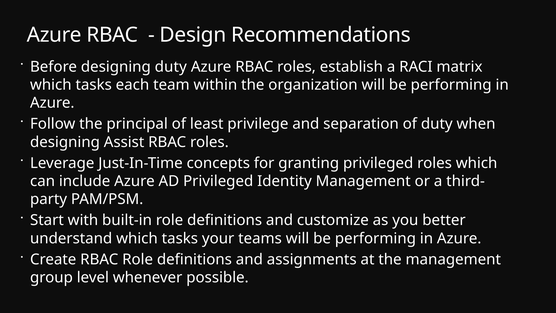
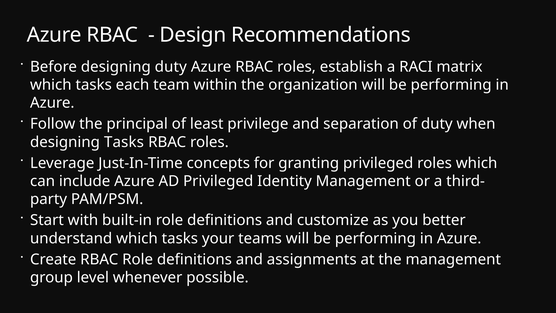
designing Assist: Assist -> Tasks
